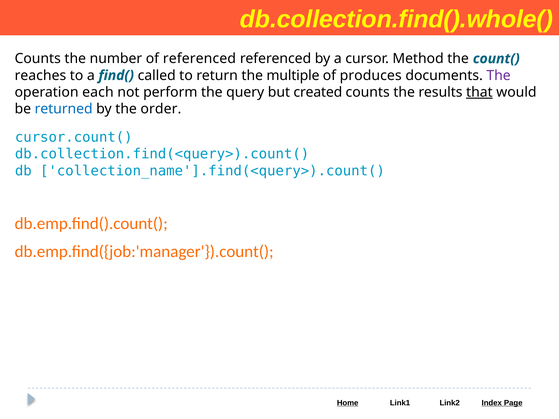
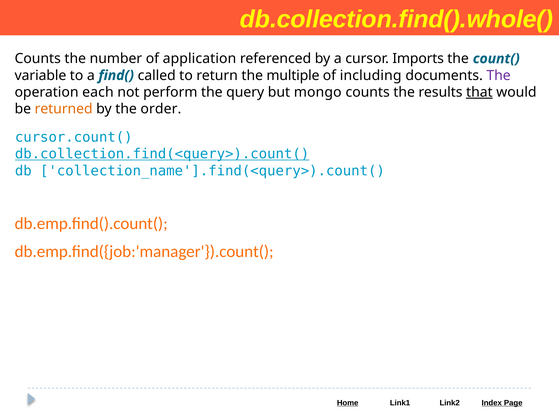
of referenced: referenced -> application
Method: Method -> Imports
reaches: reaches -> variable
produces: produces -> including
created: created -> mongo
returned colour: blue -> orange
db.collection.find(<query>).count( underline: none -> present
